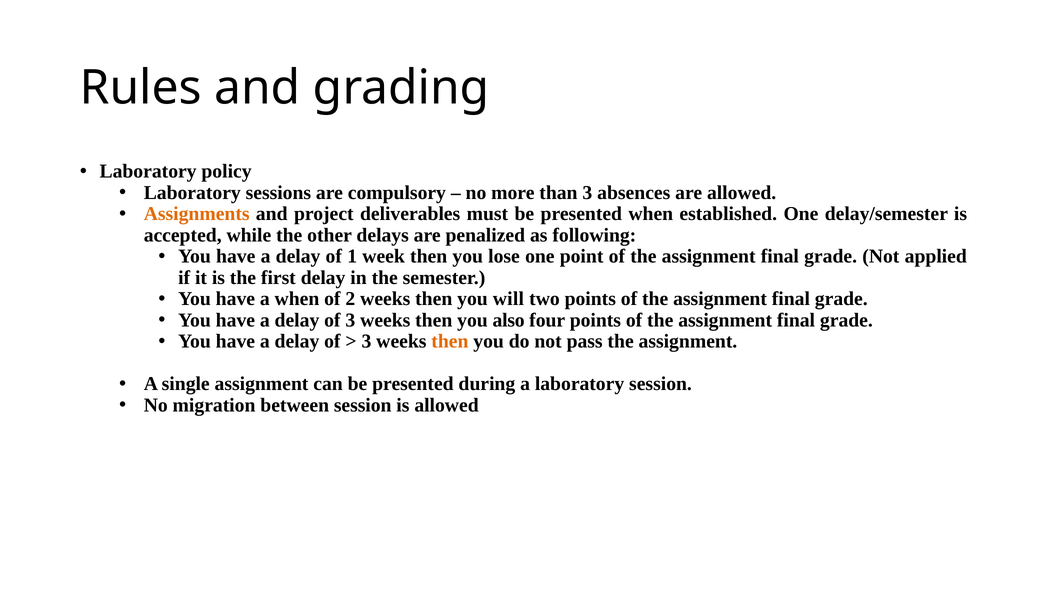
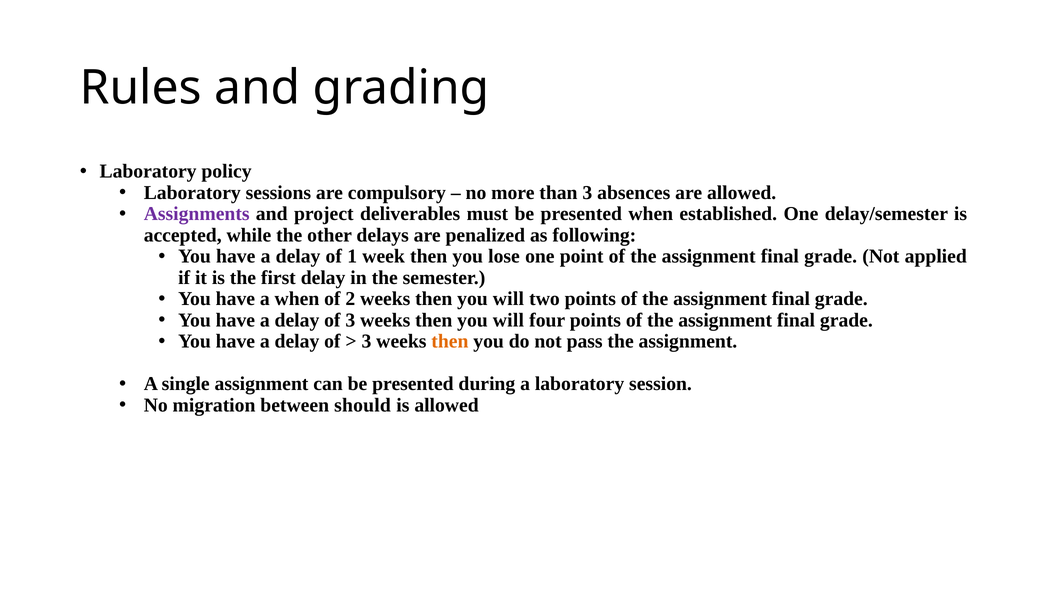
Assignments colour: orange -> purple
also at (509, 320): also -> will
between session: session -> should
